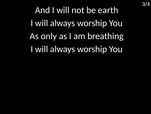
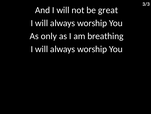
earth: earth -> great
